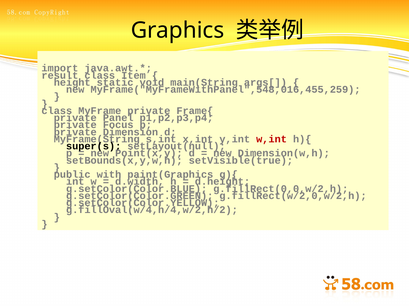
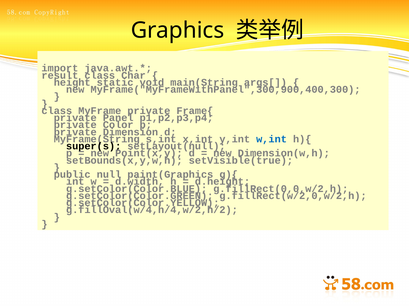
Item: Item -> Char
MyFrame("MyFrameWithPanel",548,016,455,259: MyFrame("MyFrameWithPanel",548,016,455,259 -> MyFrame("MyFrameWithPanel",300,900,400,300
Focus: Focus -> Color
w,int colour: red -> blue
with: with -> null
